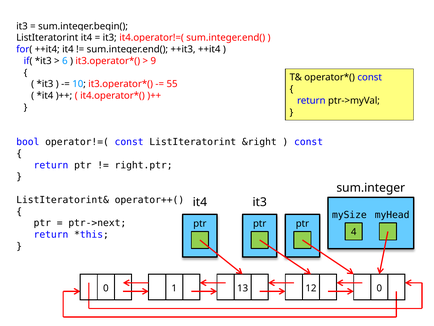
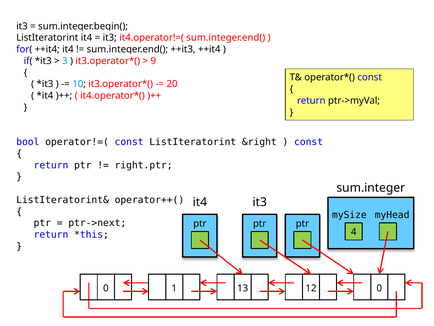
6: 6 -> 3
55: 55 -> 20
